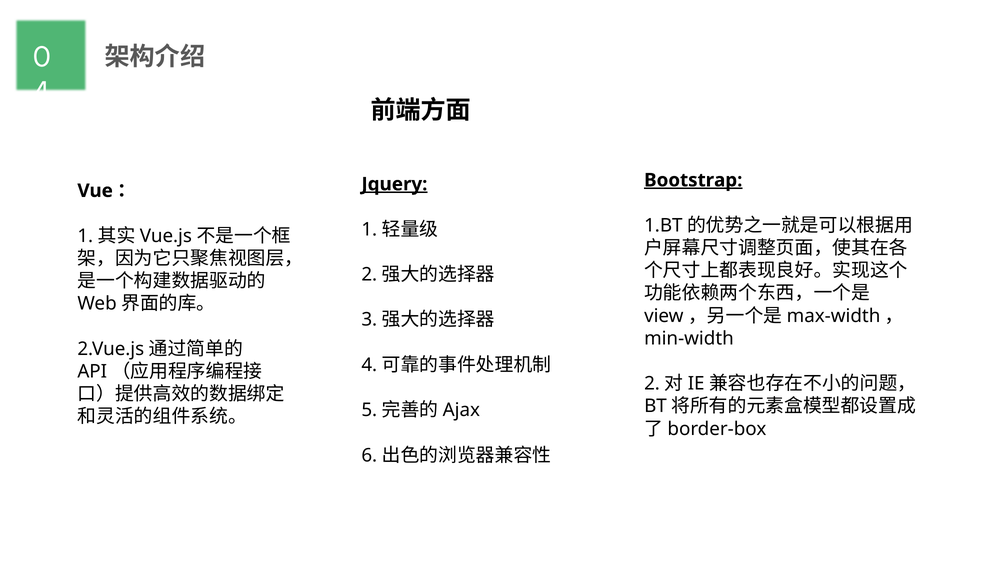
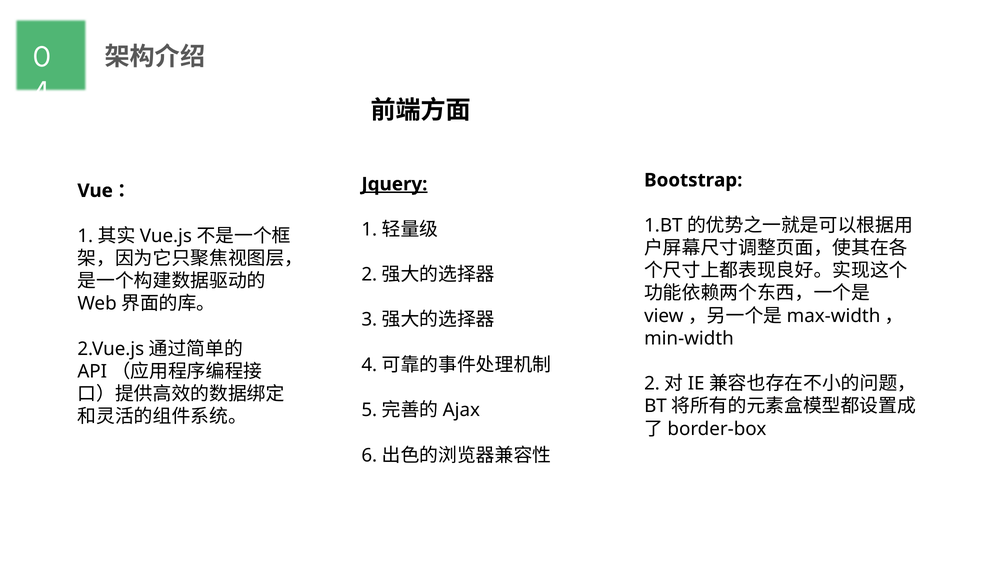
Bootstrap underline: present -> none
